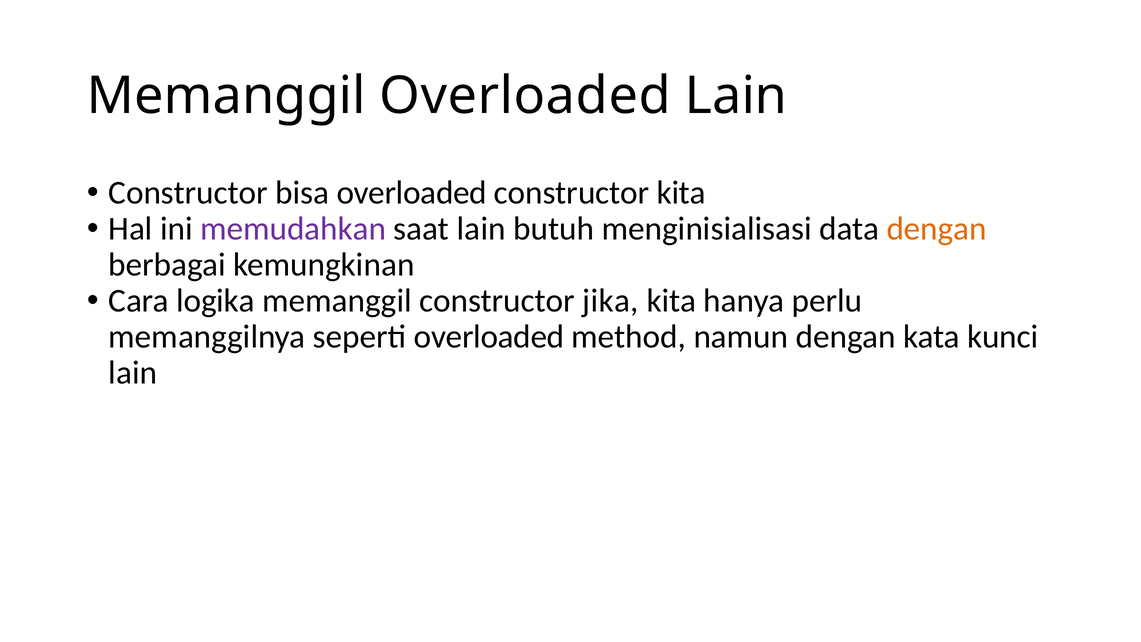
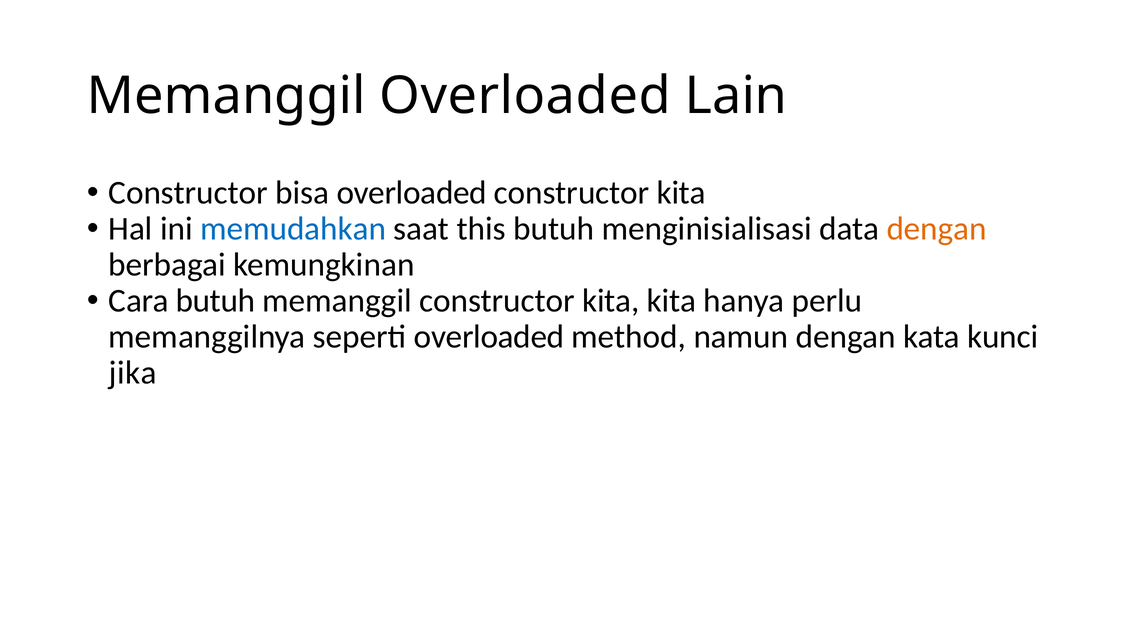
memudahkan colour: purple -> blue
saat lain: lain -> this
Cara logika: logika -> butuh
memanggil constructor jika: jika -> kita
lain at (133, 373): lain -> jika
